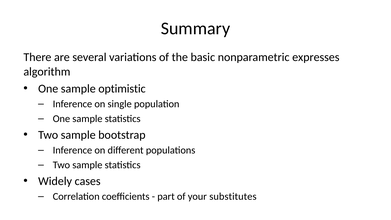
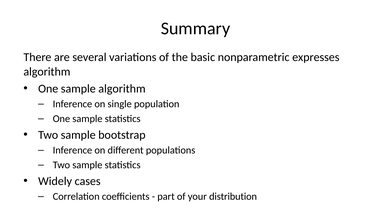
sample optimistic: optimistic -> algorithm
substitutes: substitutes -> distribution
